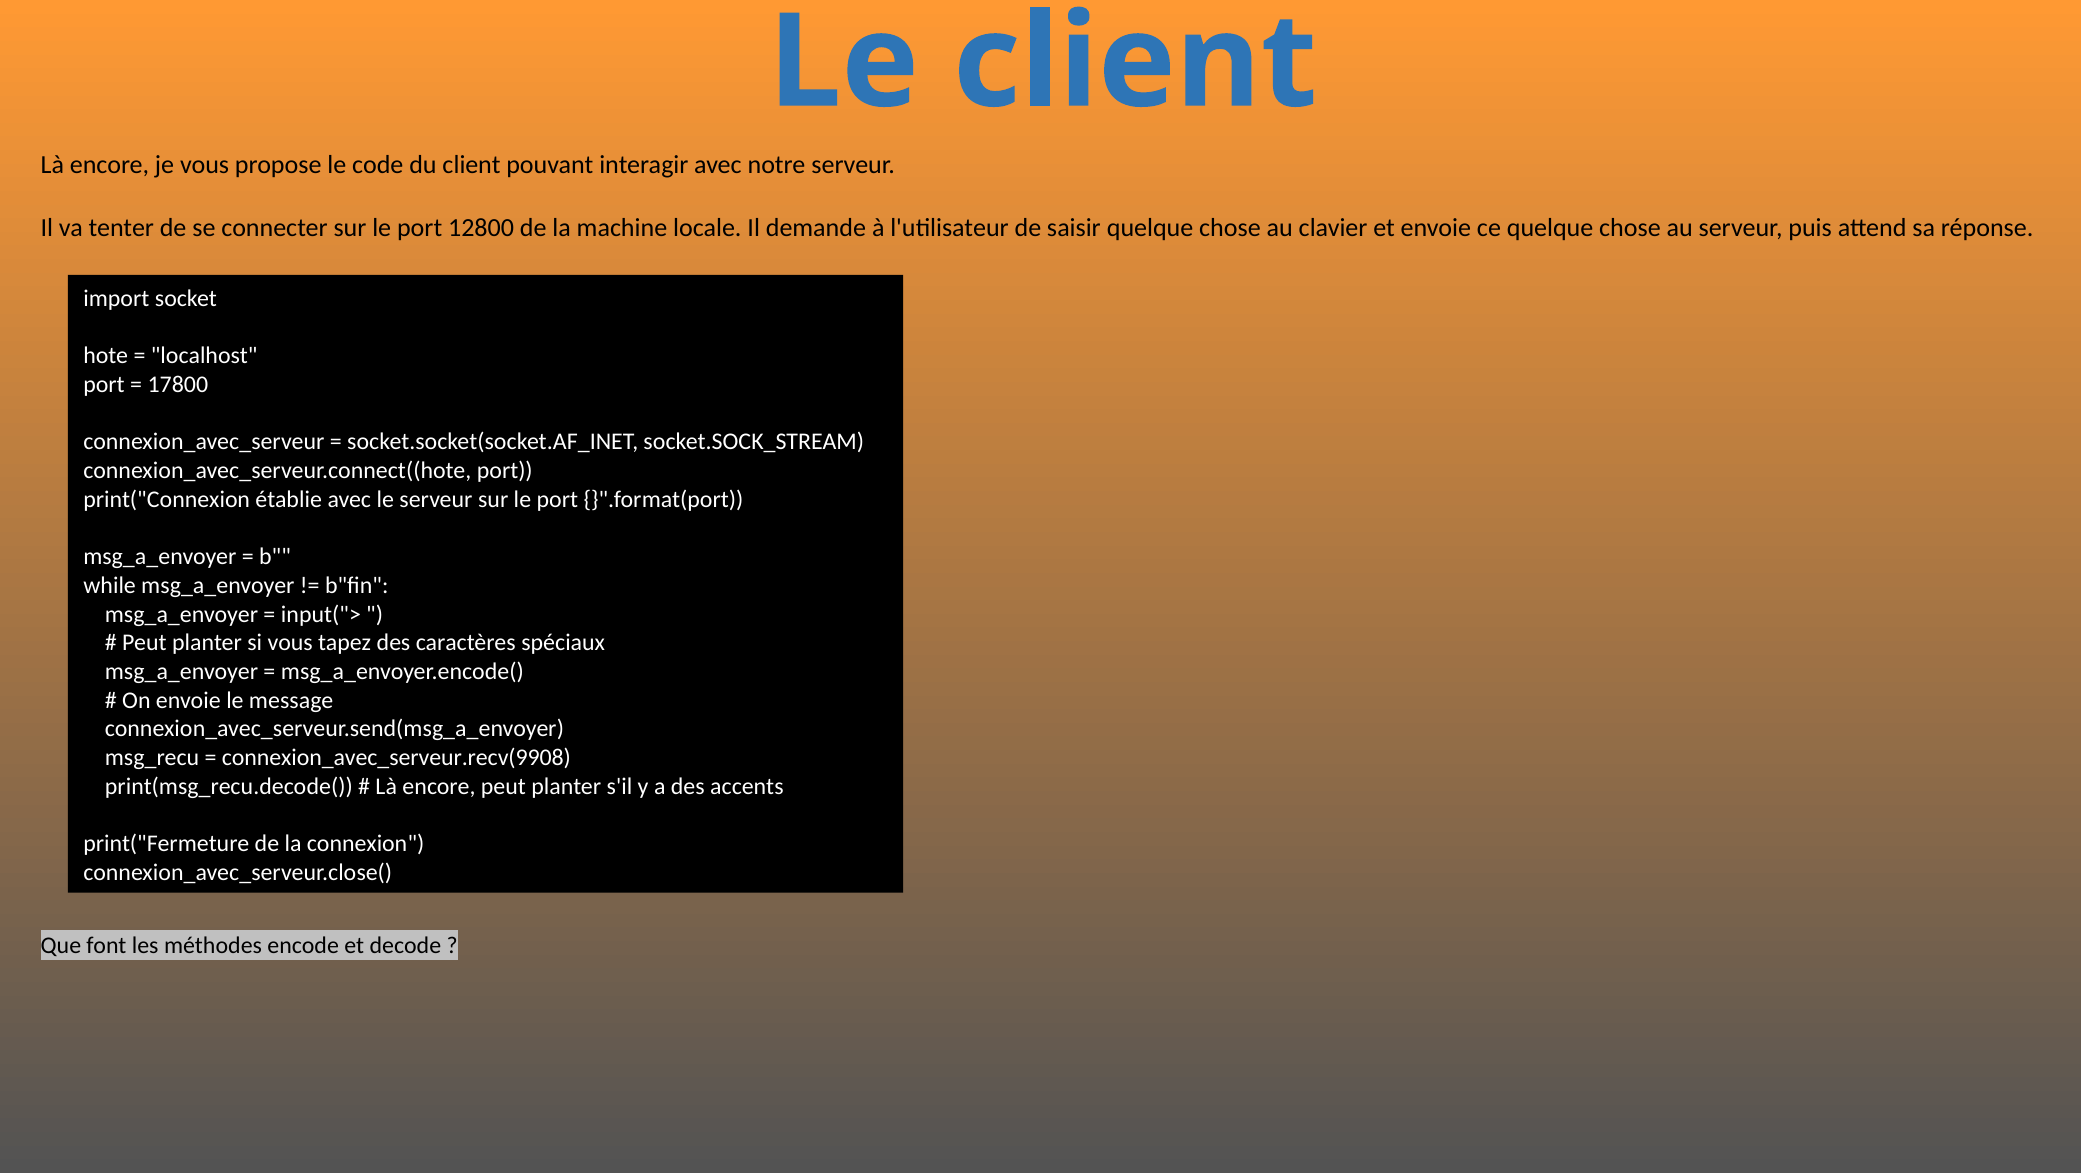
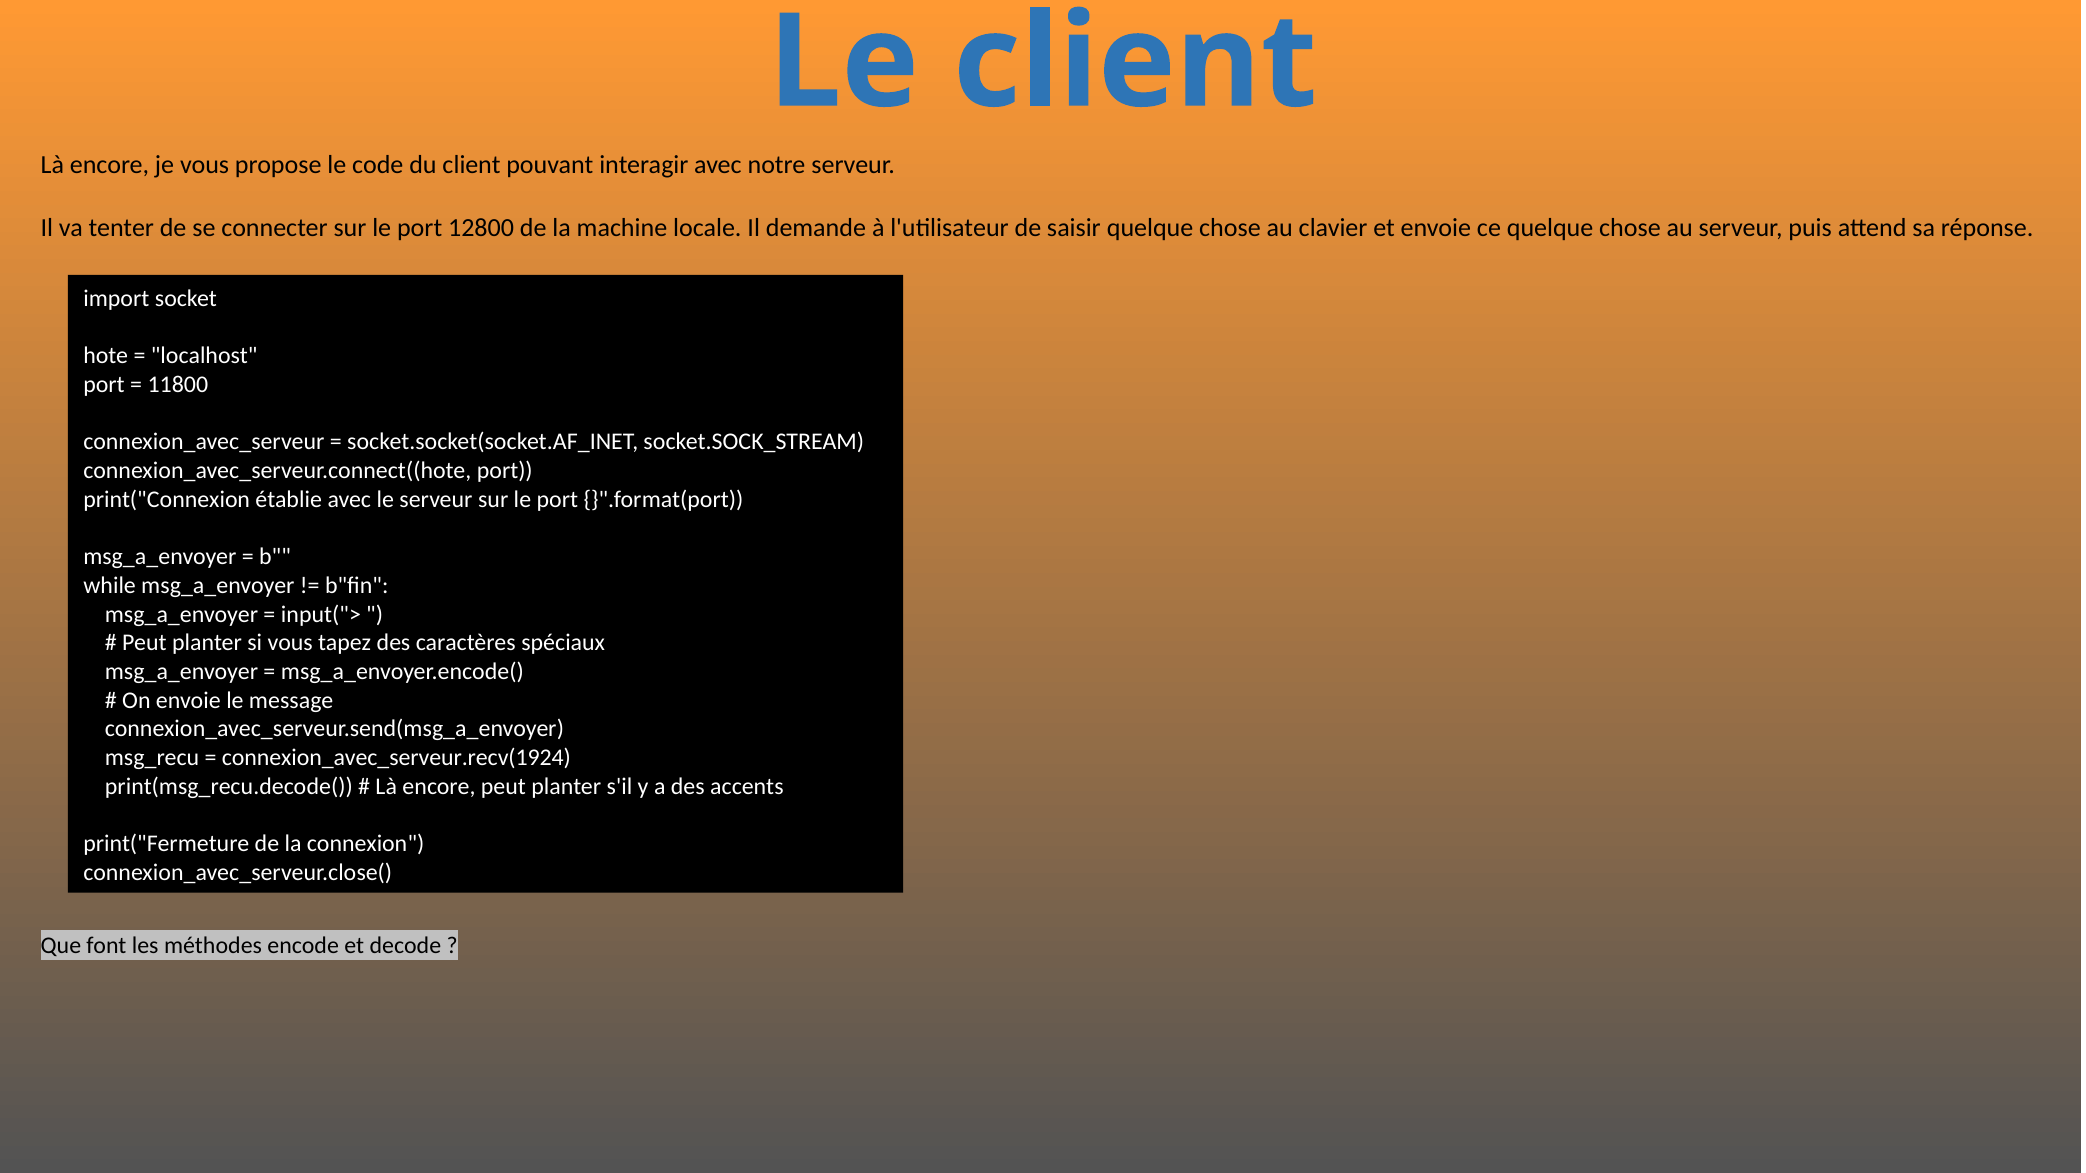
17800: 17800 -> 11800
connexion_avec_serveur.recv(9908: connexion_avec_serveur.recv(9908 -> connexion_avec_serveur.recv(1924
